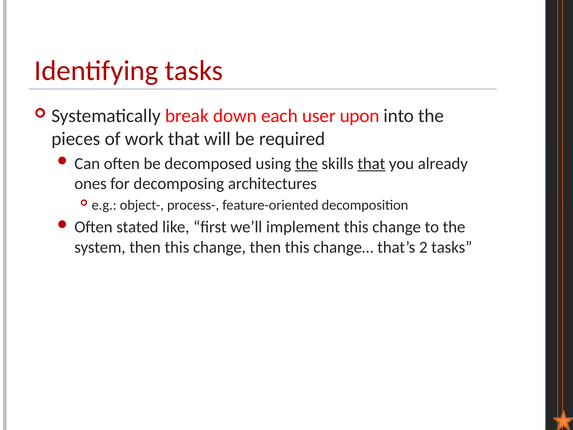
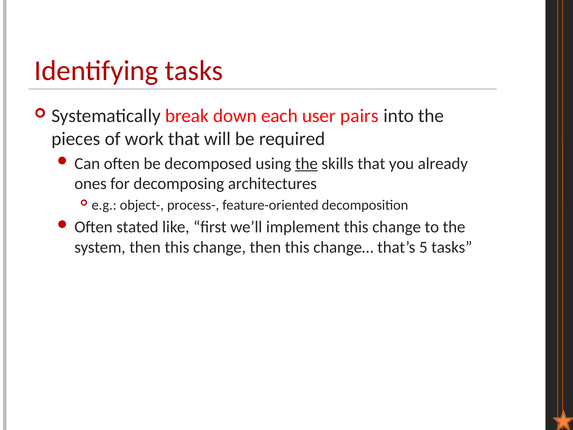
upon: upon -> pairs
that at (371, 163) underline: present -> none
2: 2 -> 5
